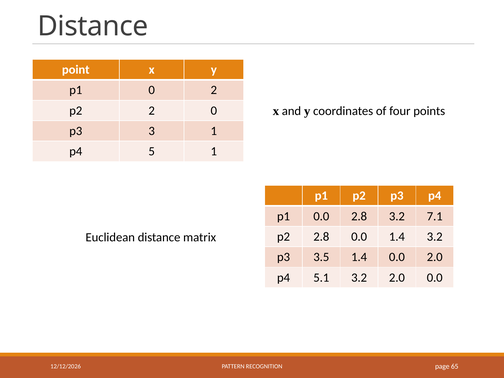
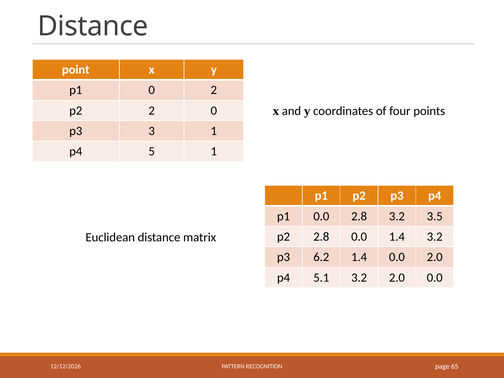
7.1: 7.1 -> 3.5
3.5: 3.5 -> 6.2
